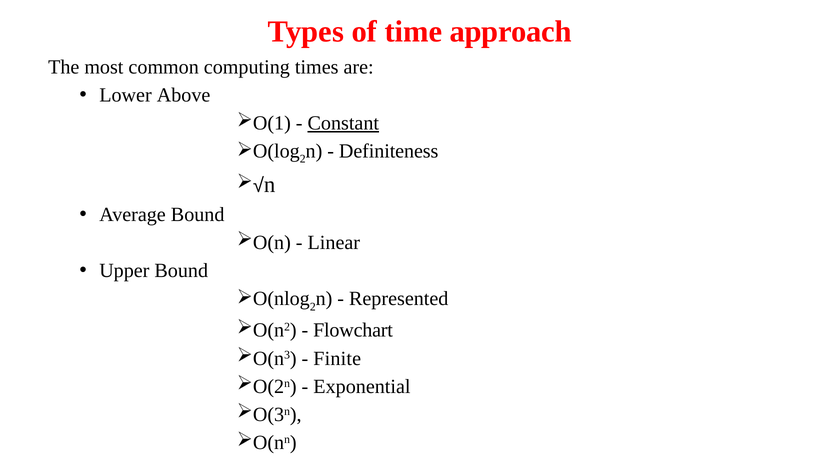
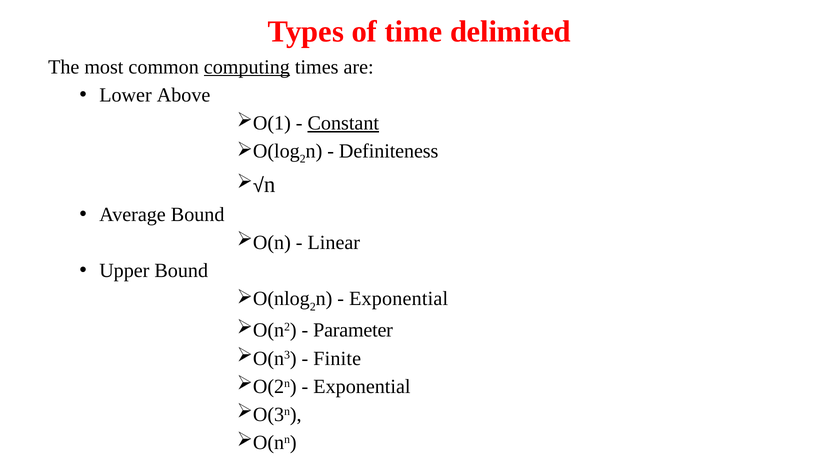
approach: approach -> delimited
computing underline: none -> present
Represented at (399, 299): Represented -> Exponential
Flowchart: Flowchart -> Parameter
